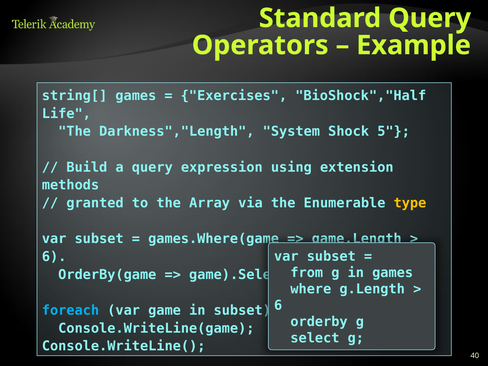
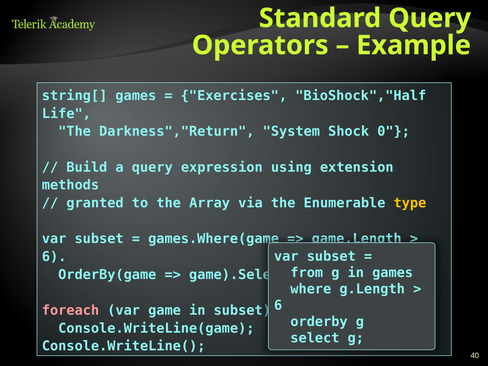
Darkness","Length: Darkness","Length -> Darkness","Return
5: 5 -> 0
foreach colour: light blue -> pink
